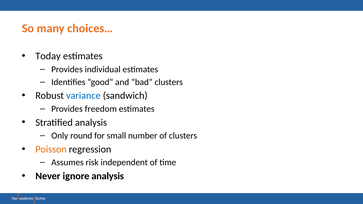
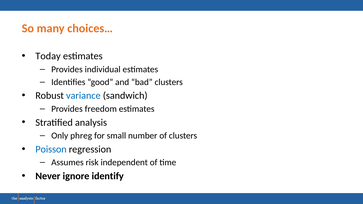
round: round -> phreg
Poisson colour: orange -> blue
ignore analysis: analysis -> identify
